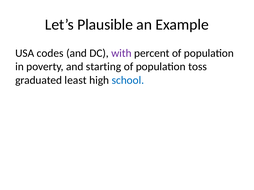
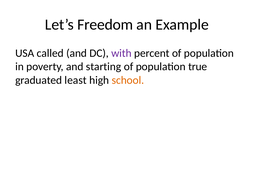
Plausible: Plausible -> Freedom
codes: codes -> called
toss: toss -> true
school colour: blue -> orange
